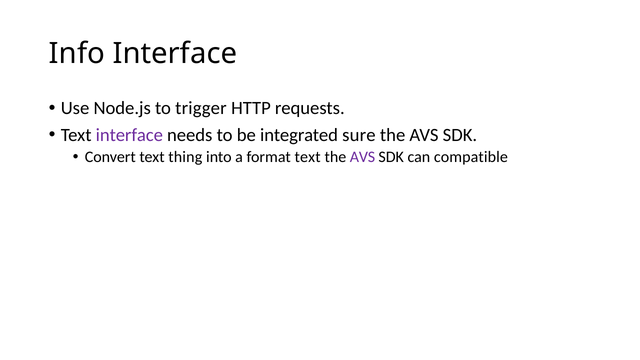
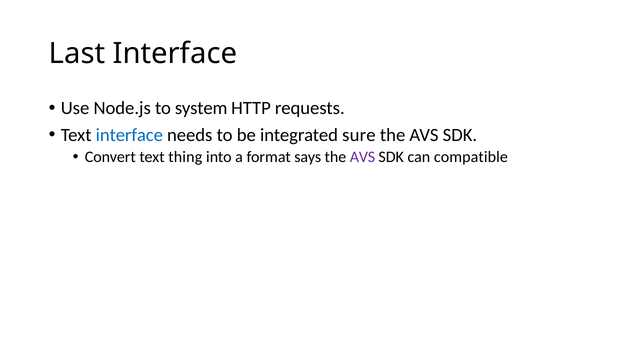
Info: Info -> Last
trigger: trigger -> system
interface at (129, 135) colour: purple -> blue
format text: text -> says
